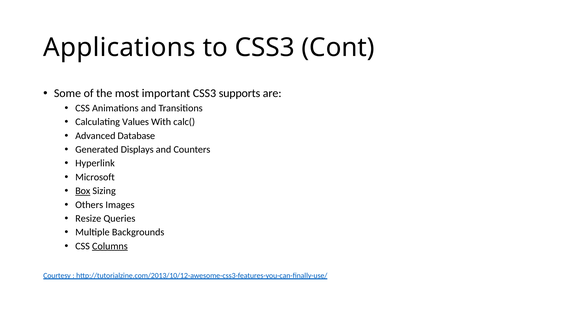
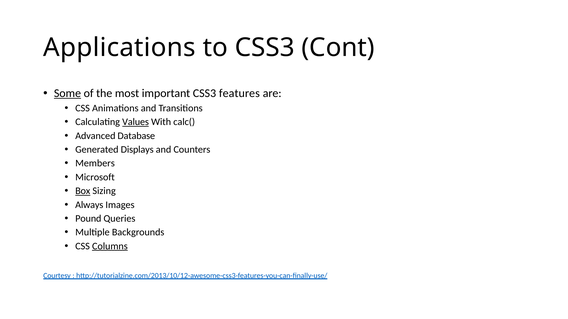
Some underline: none -> present
supports: supports -> features
Values underline: none -> present
Hyperlink: Hyperlink -> Members
Others: Others -> Always
Resize: Resize -> Pound
